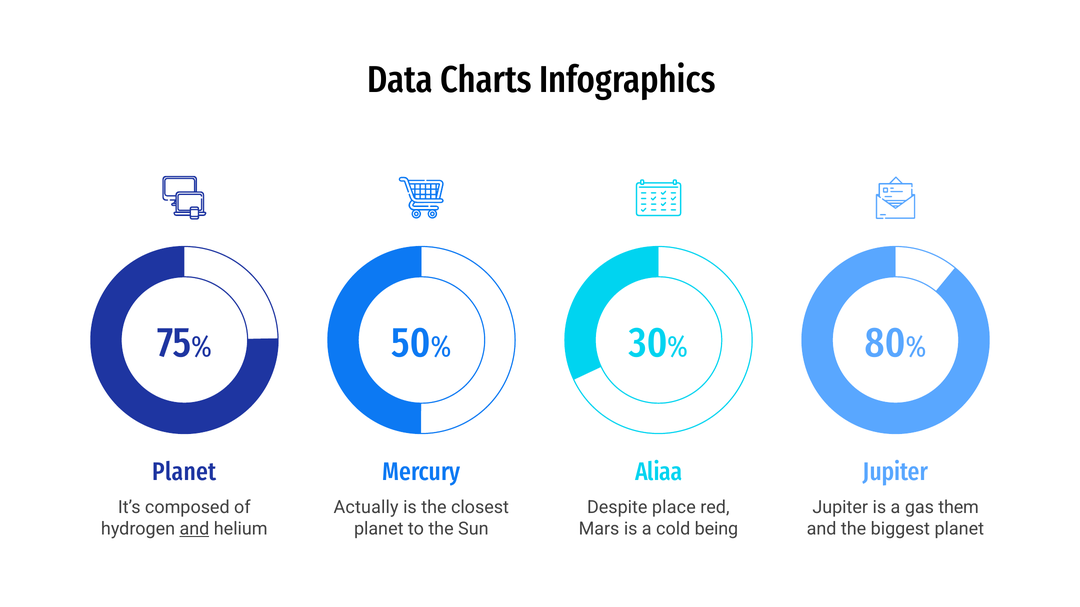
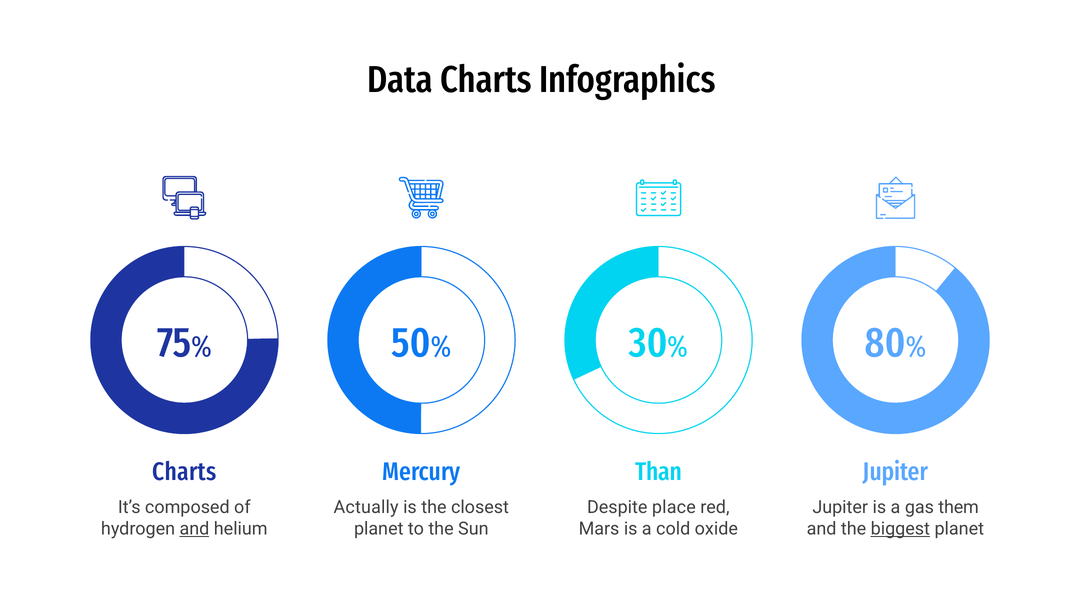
Planet at (184, 472): Planet -> Charts
Aliaa: Aliaa -> Than
being: being -> oxide
biggest underline: none -> present
